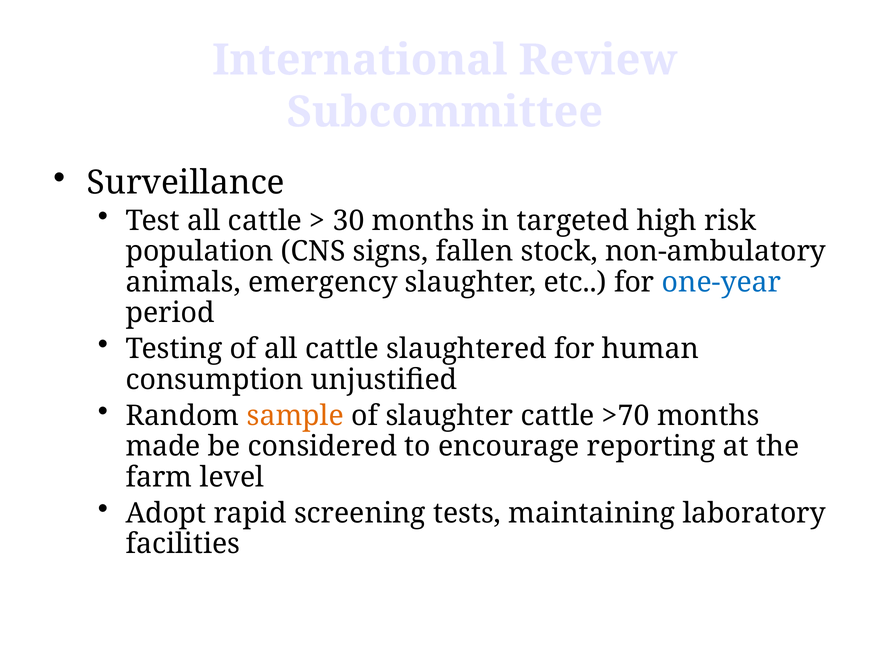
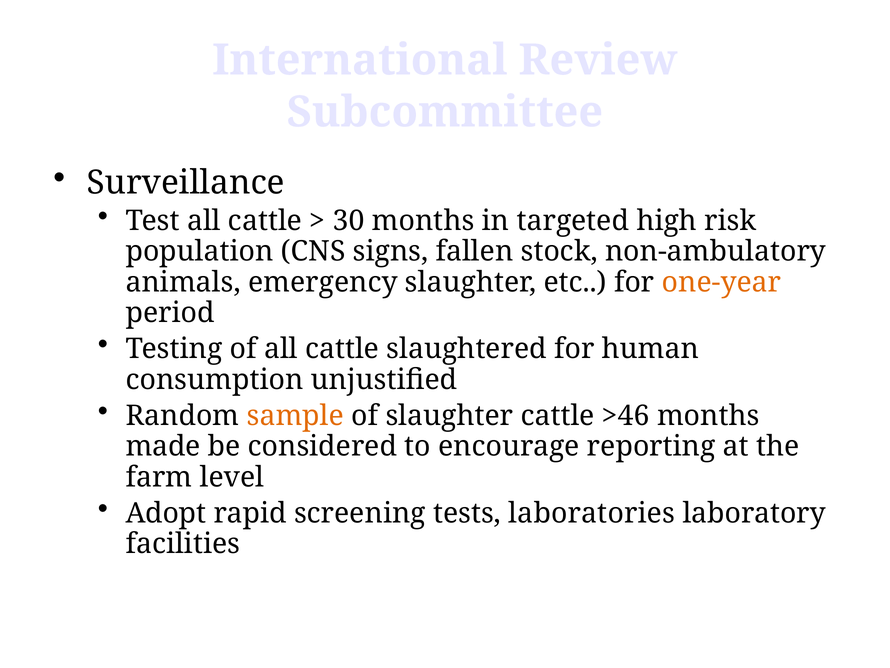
one-year colour: blue -> orange
>70: >70 -> >46
maintaining: maintaining -> laboratories
